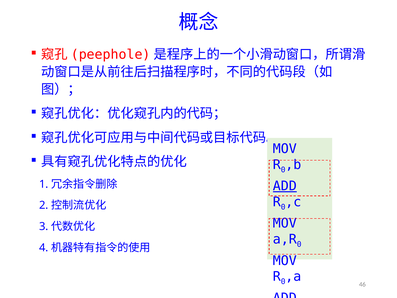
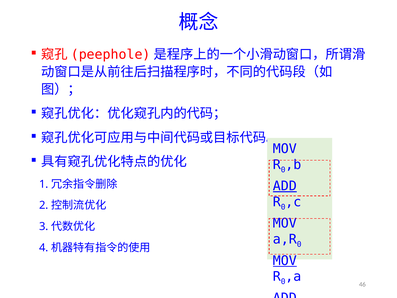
MOV at (285, 260) underline: none -> present
